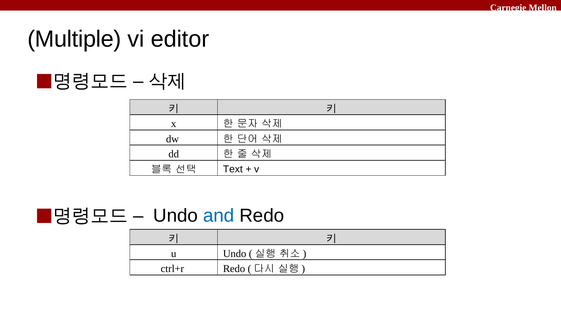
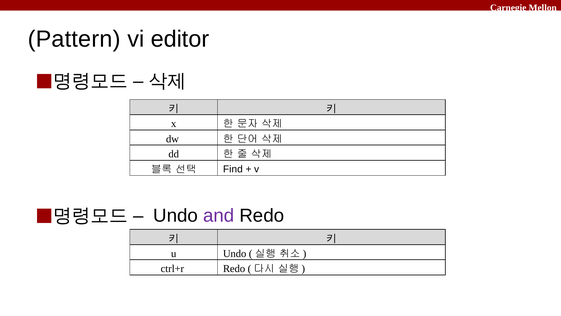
Multiple: Multiple -> Pattern
Text: Text -> Find
and colour: blue -> purple
